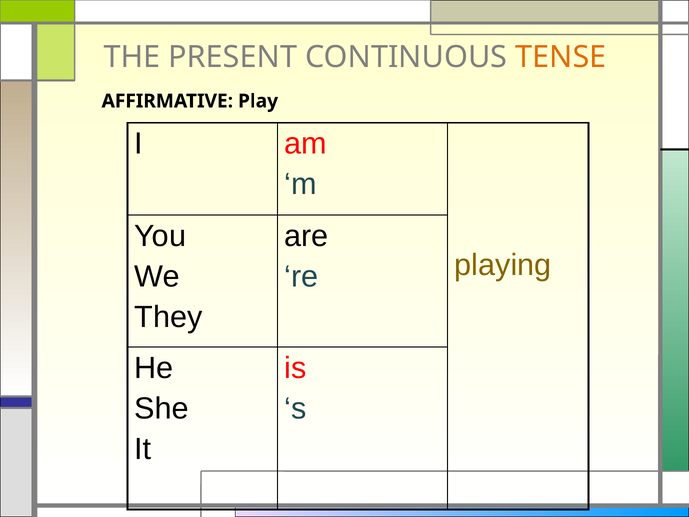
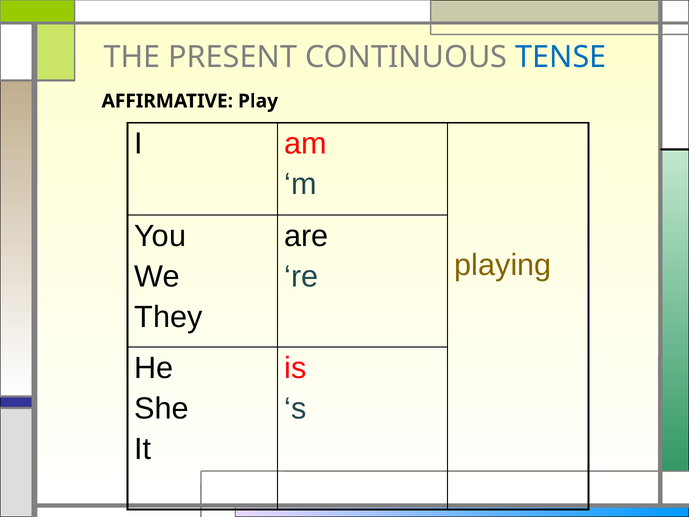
TENSE colour: orange -> blue
